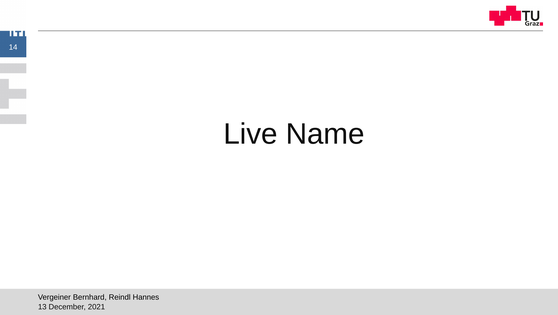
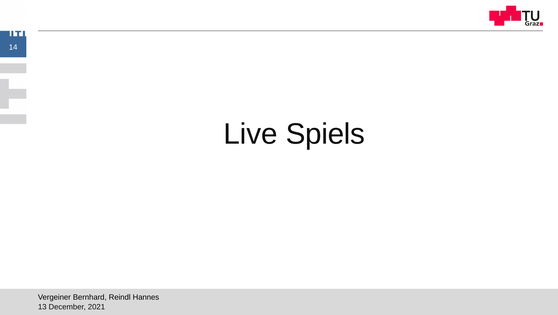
Name: Name -> Spiels
